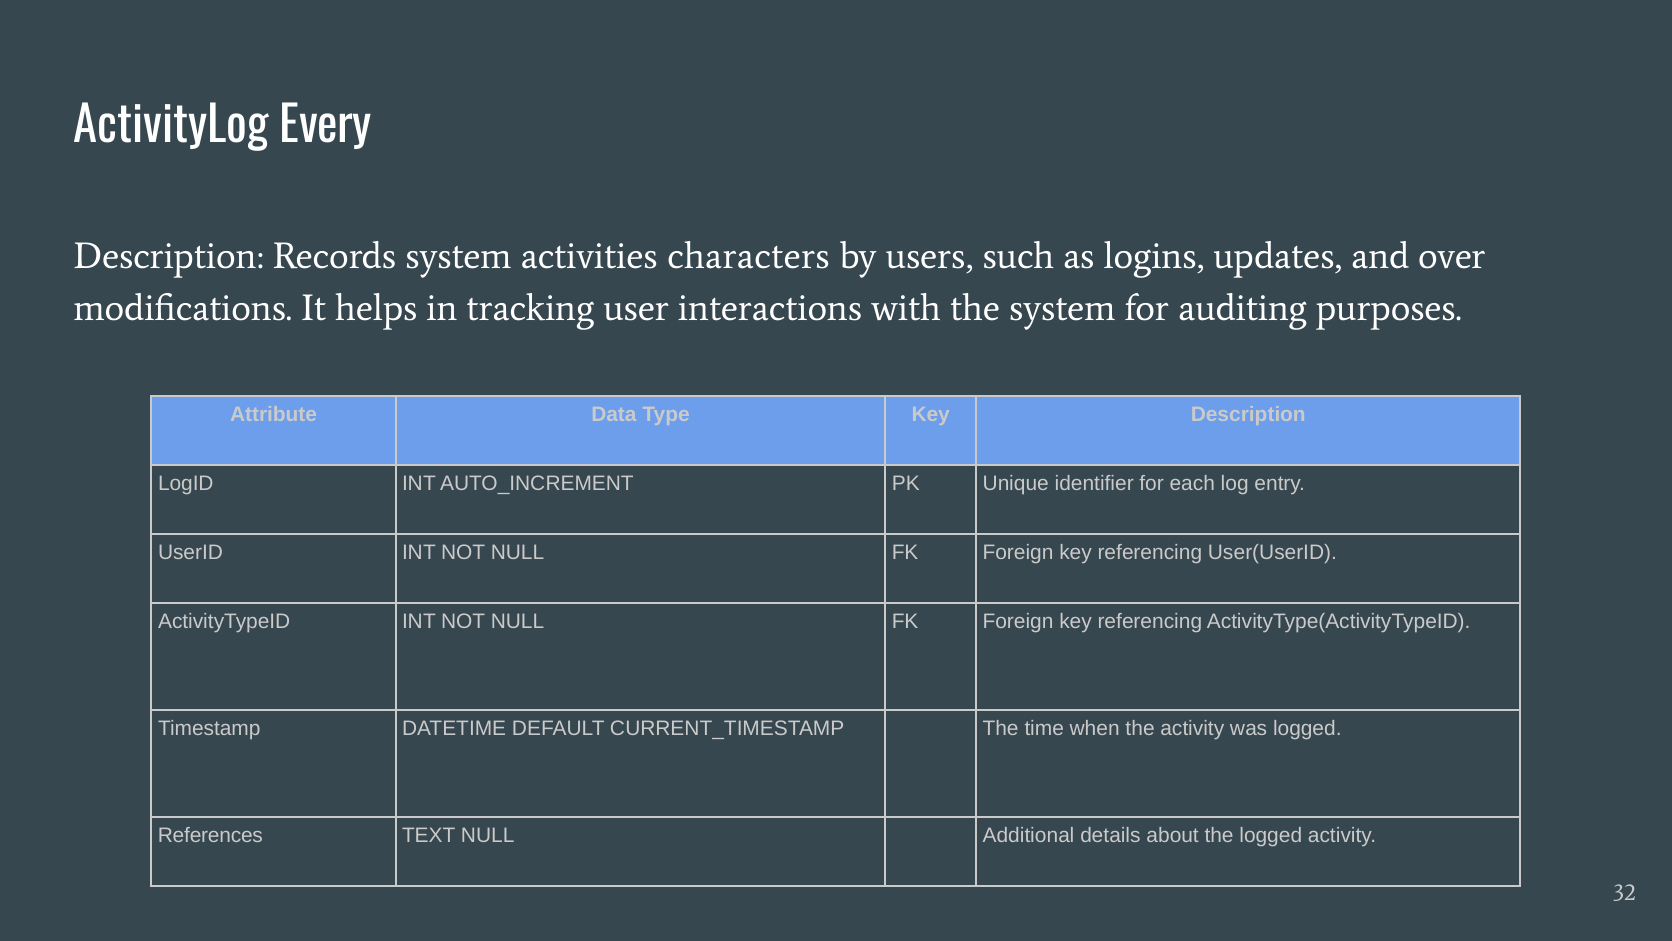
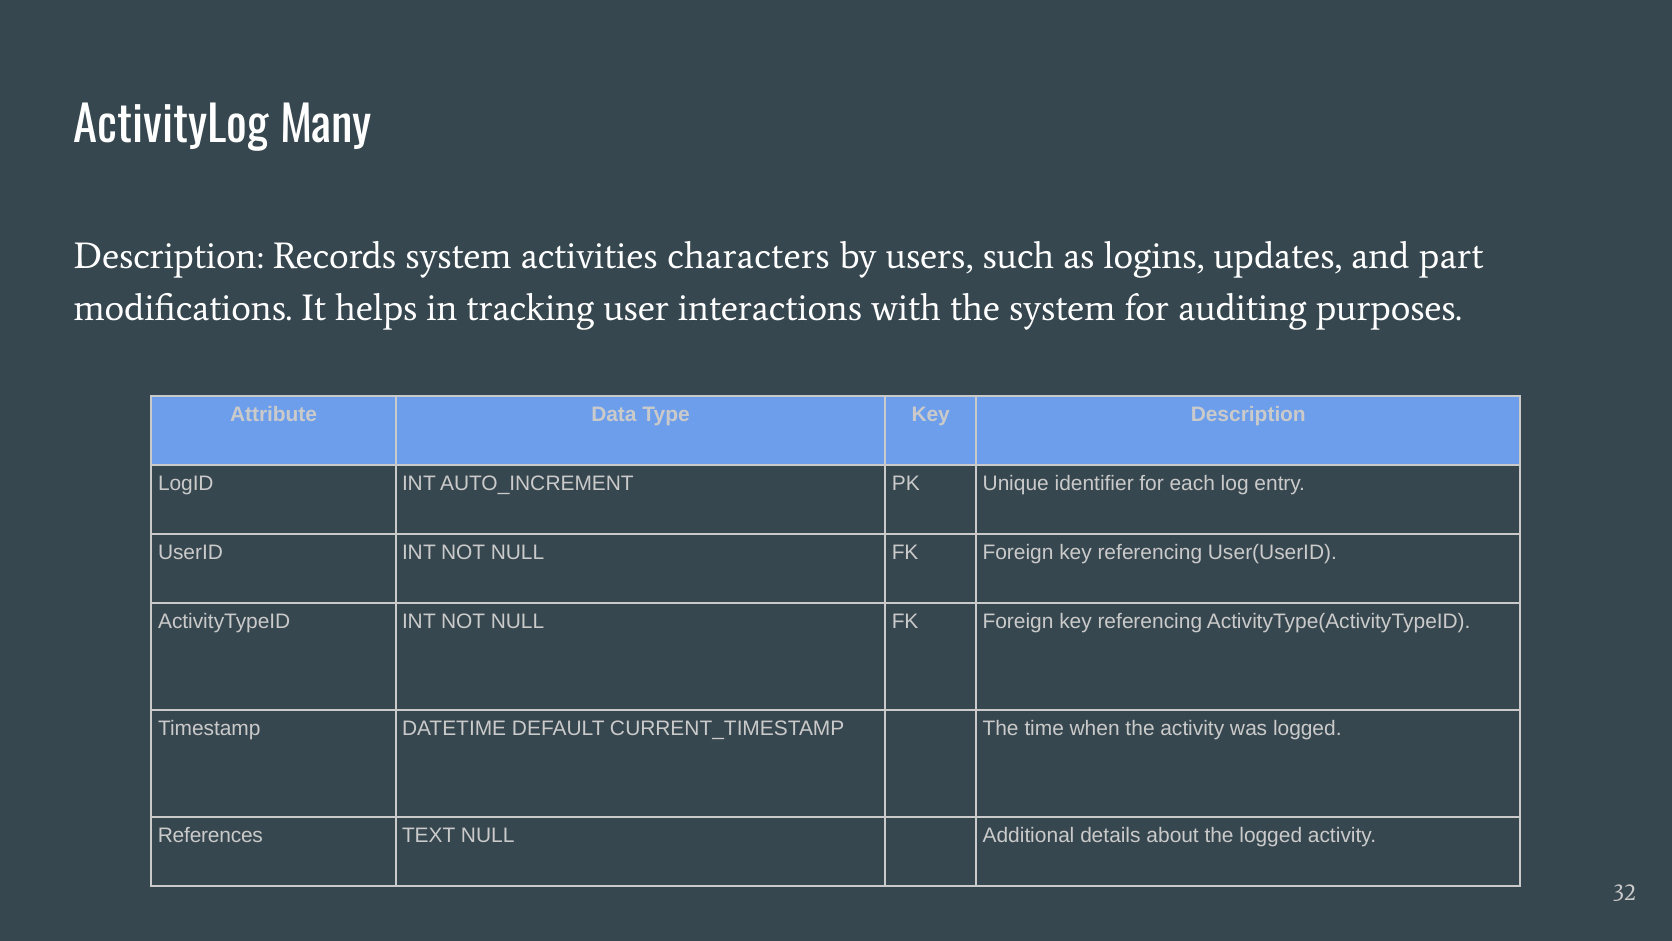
Every: Every -> Many
over: over -> part
